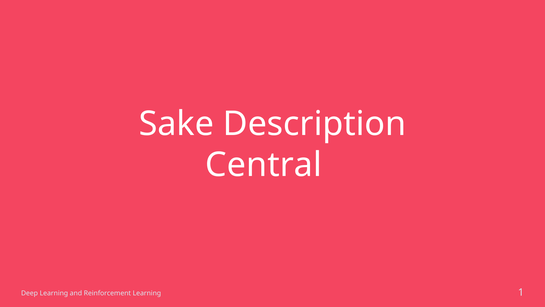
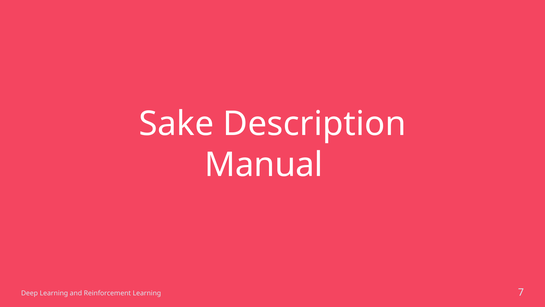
Central: Central -> Manual
1: 1 -> 7
